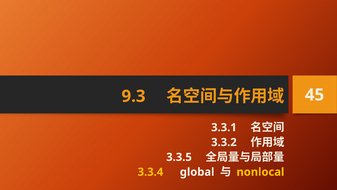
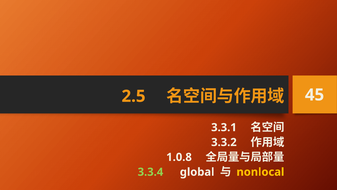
9.3: 9.3 -> 2.5
3.3.5: 3.3.5 -> 1.0.8
3.3.4 colour: yellow -> light green
